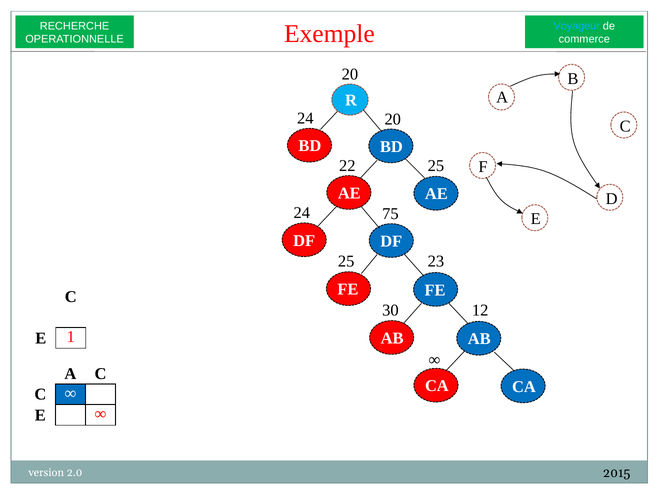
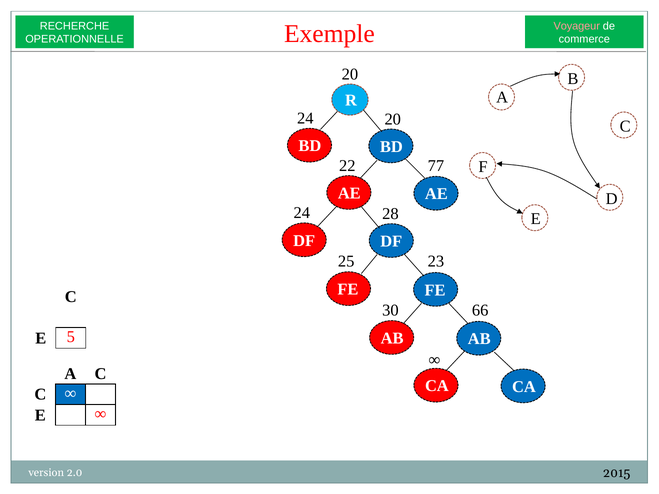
Voyageur colour: light blue -> pink
22 25: 25 -> 77
75: 75 -> 28
12: 12 -> 66
1: 1 -> 5
